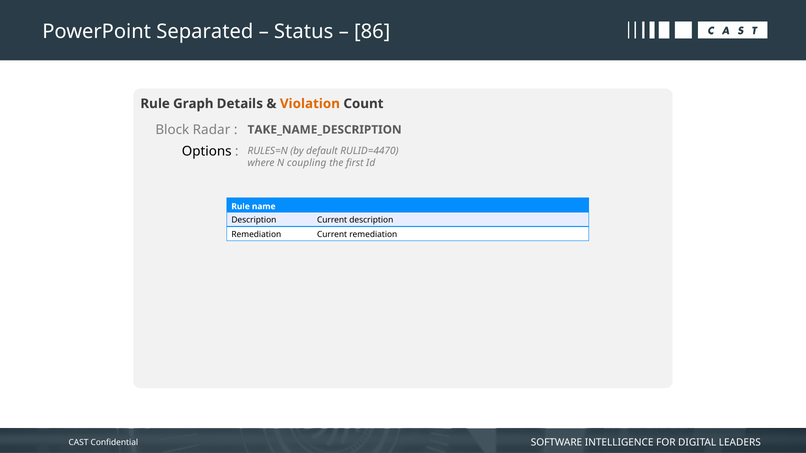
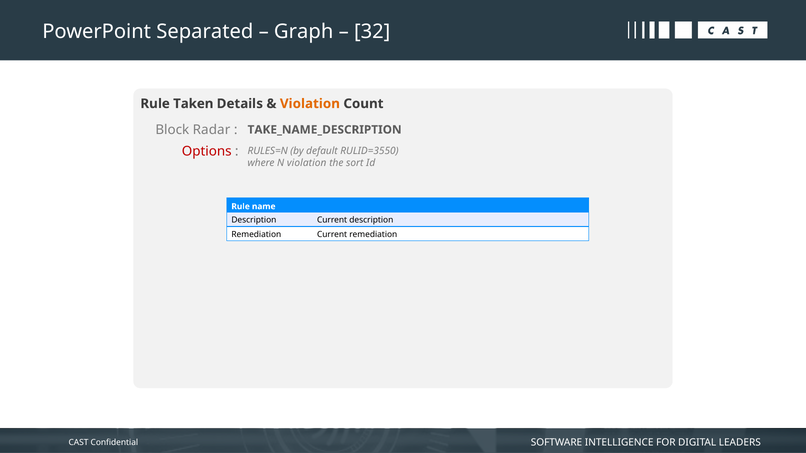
Status: Status -> Graph
86: 86 -> 32
Graph: Graph -> Taken
Options colour: black -> red
RULID=4470: RULID=4470 -> RULID=3550
N coupling: coupling -> violation
first: first -> sort
